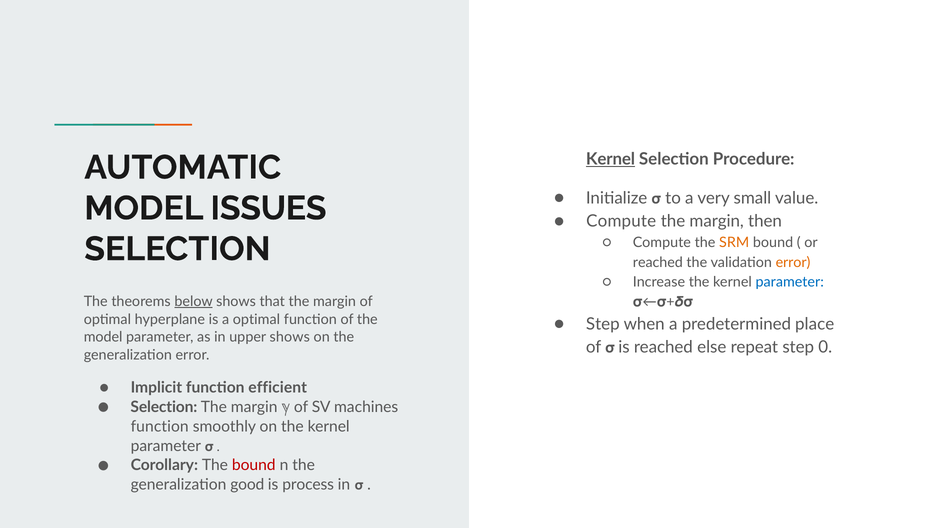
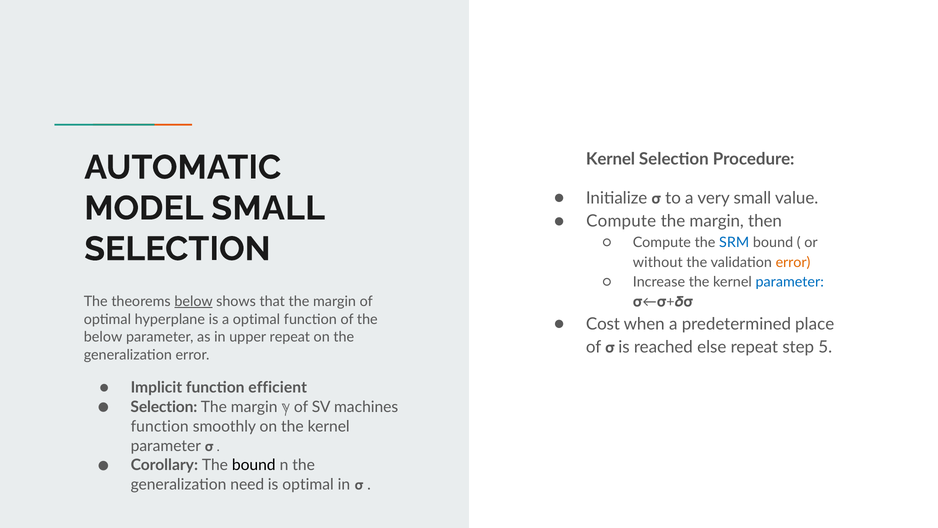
Kernel at (611, 159) underline: present -> none
MODEL ISSUES: ISSUES -> SMALL
SRM colour: orange -> blue
reached at (658, 262): reached -> without
Step at (603, 324): Step -> Cost
model at (103, 337): model -> below
upper shows: shows -> repeat
0: 0 -> 5
bound at (254, 465) colour: red -> black
good: good -> need
is process: process -> optimal
